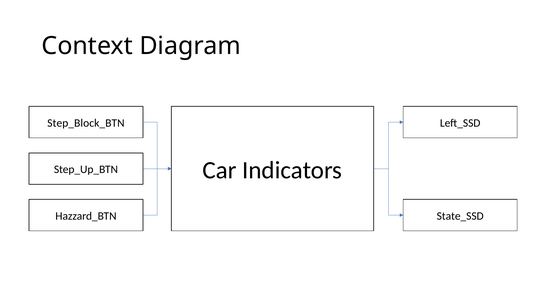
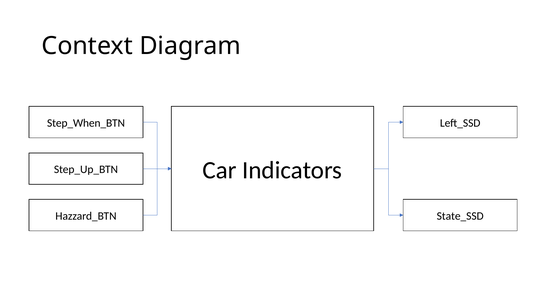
Step_Block_BTN: Step_Block_BTN -> Step_When_BTN
